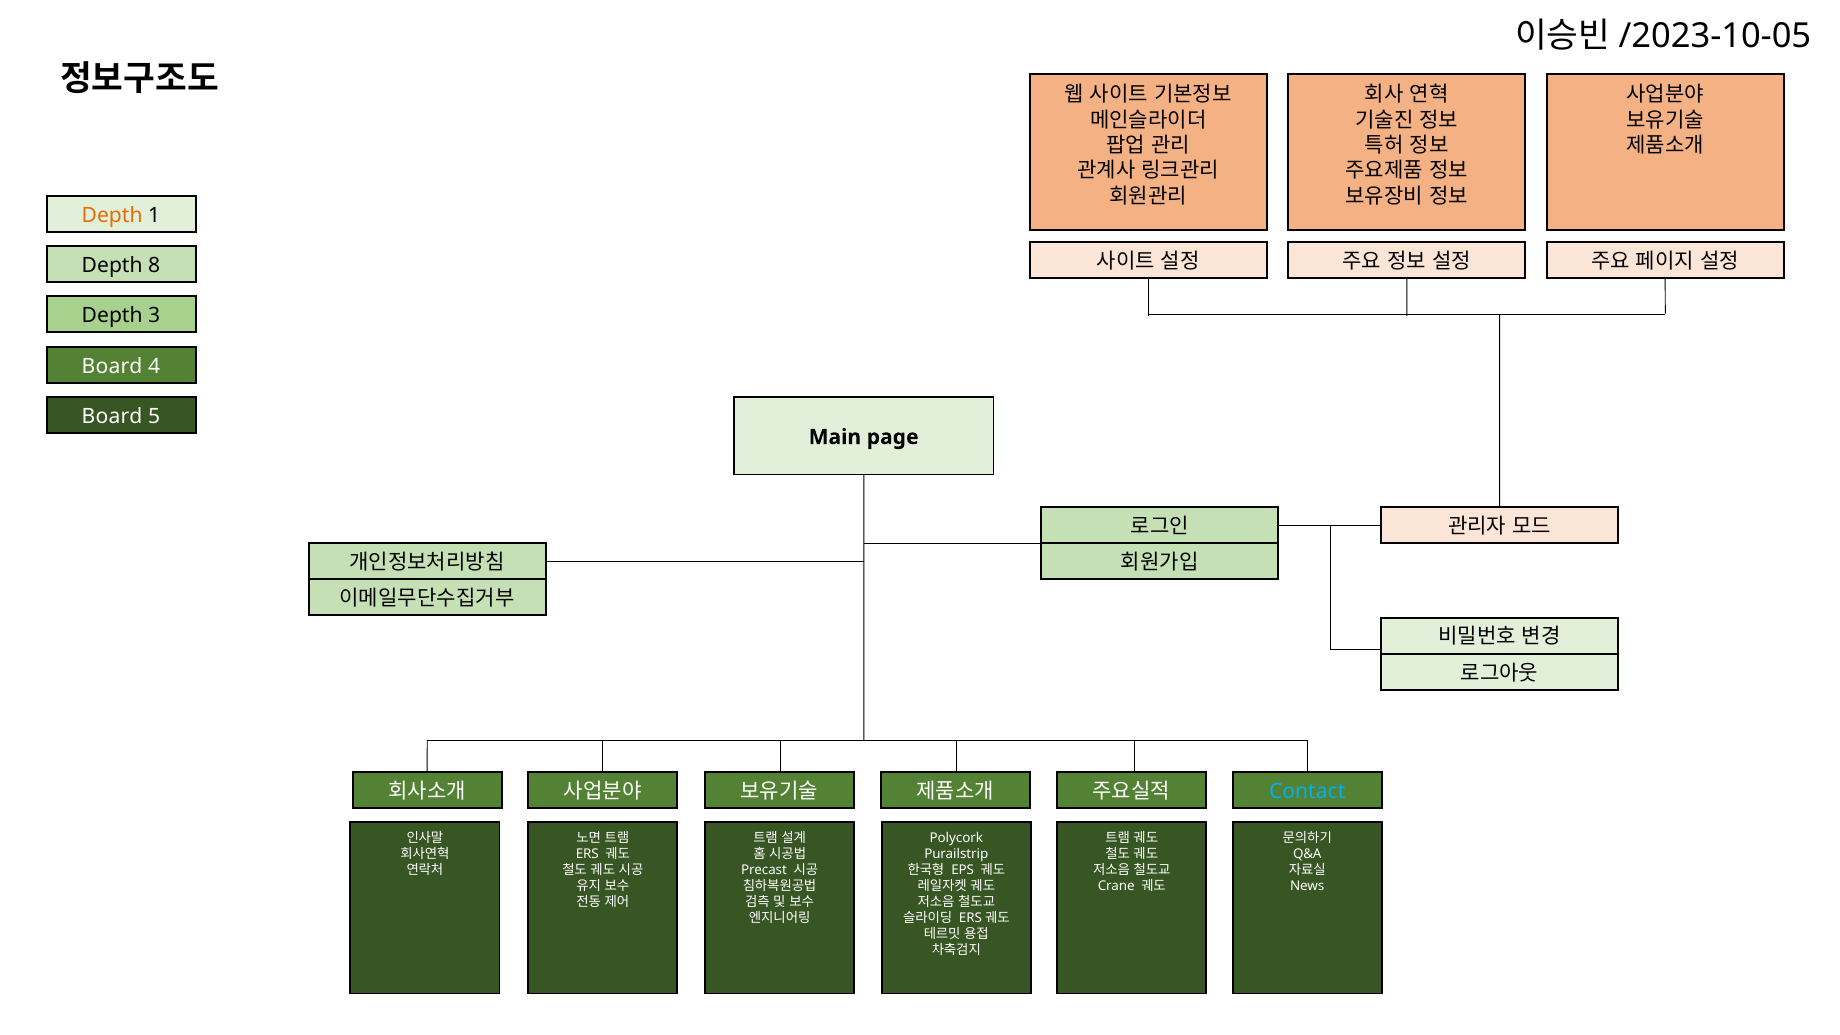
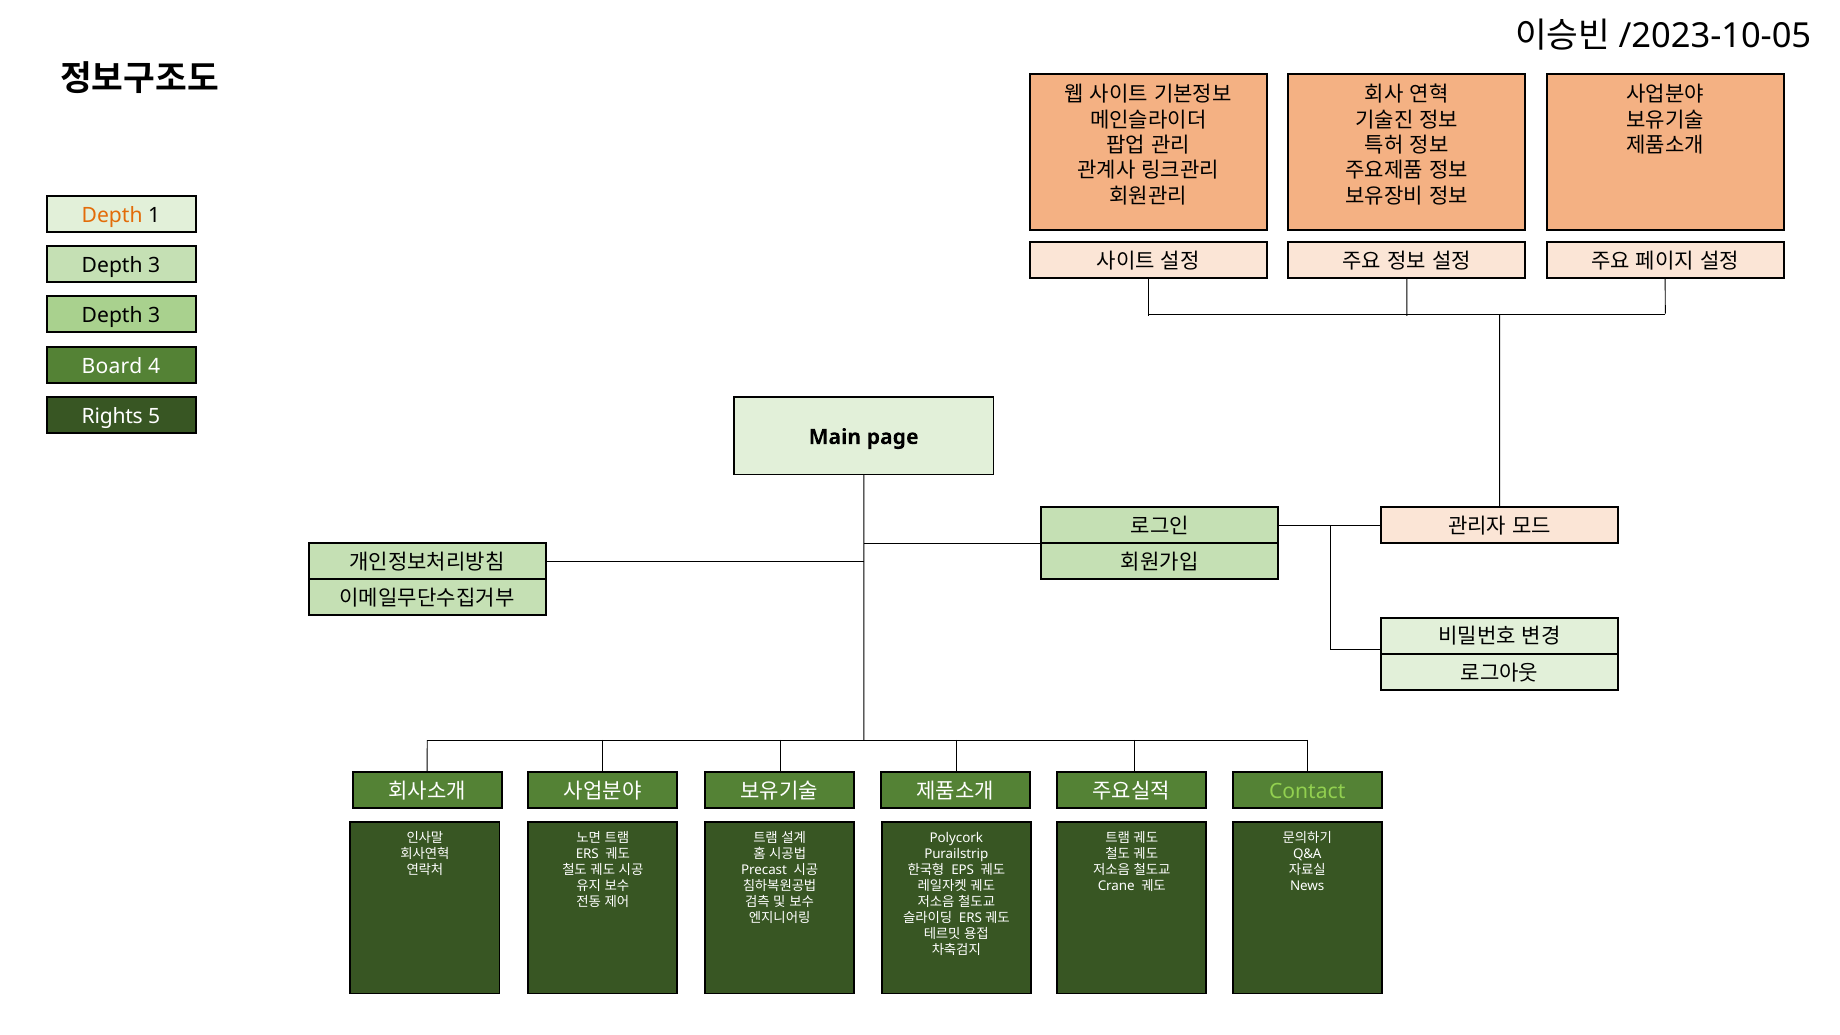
8 at (154, 266): 8 -> 3
Board at (112, 416): Board -> Rights
Contact colour: light blue -> light green
